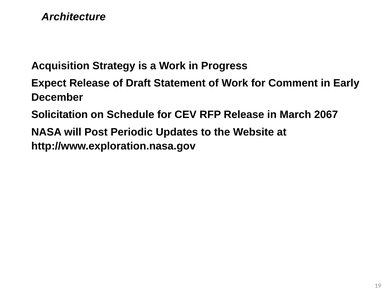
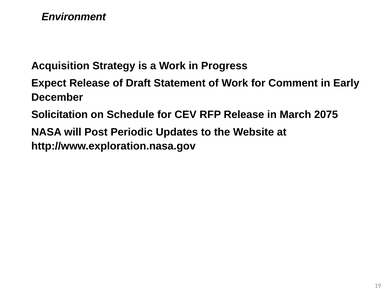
Architecture: Architecture -> Environment
2067: 2067 -> 2075
